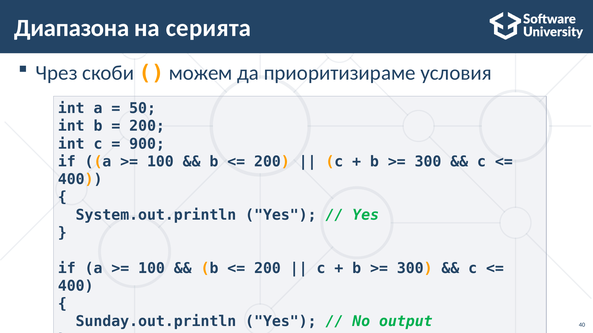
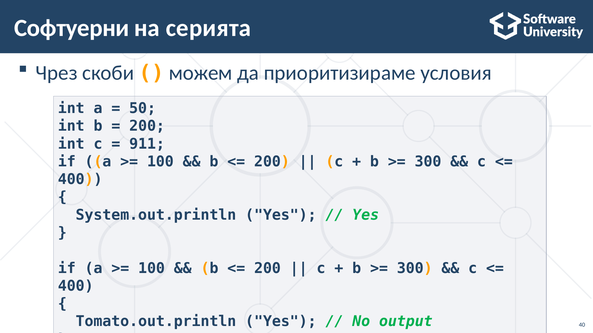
Диапазона: Диапазона -> Софтуерни
900: 900 -> 911
Sunday.out.println: Sunday.out.println -> Tomato.out.println
